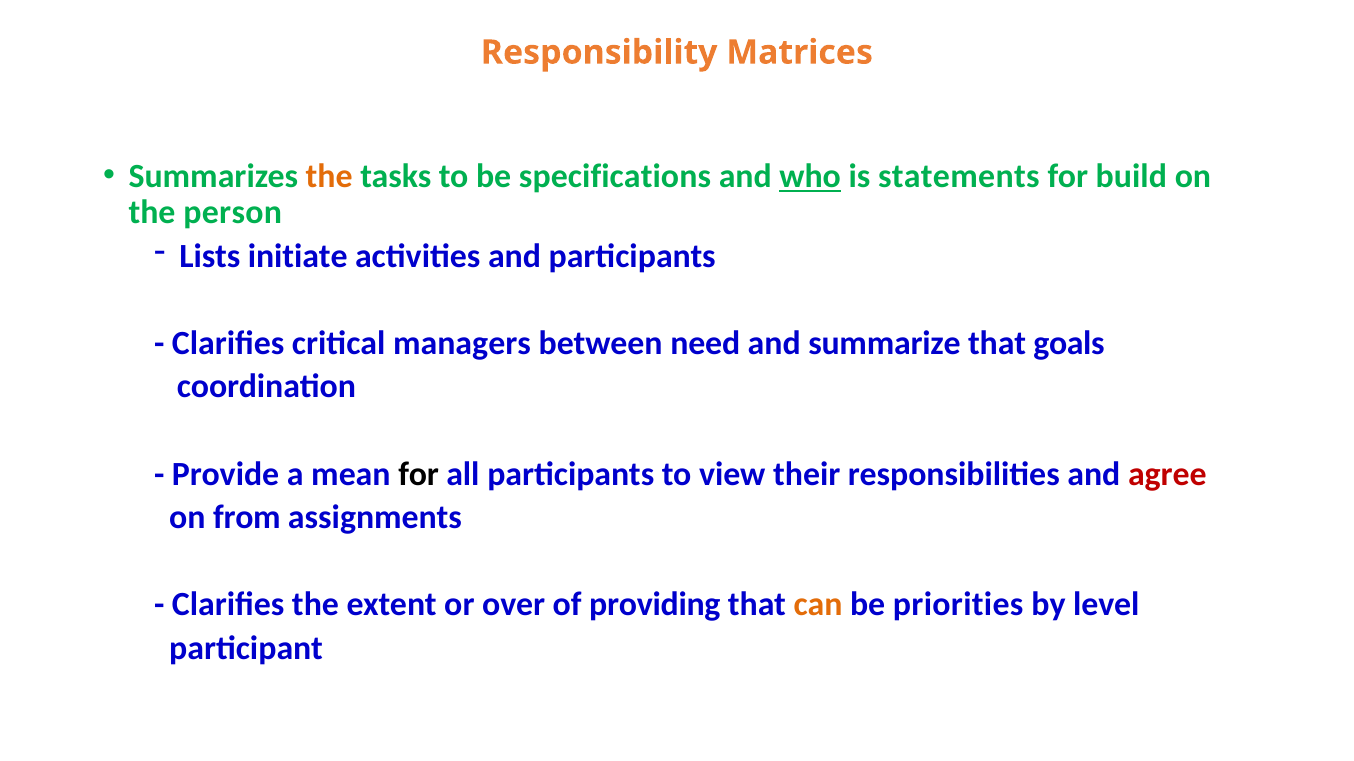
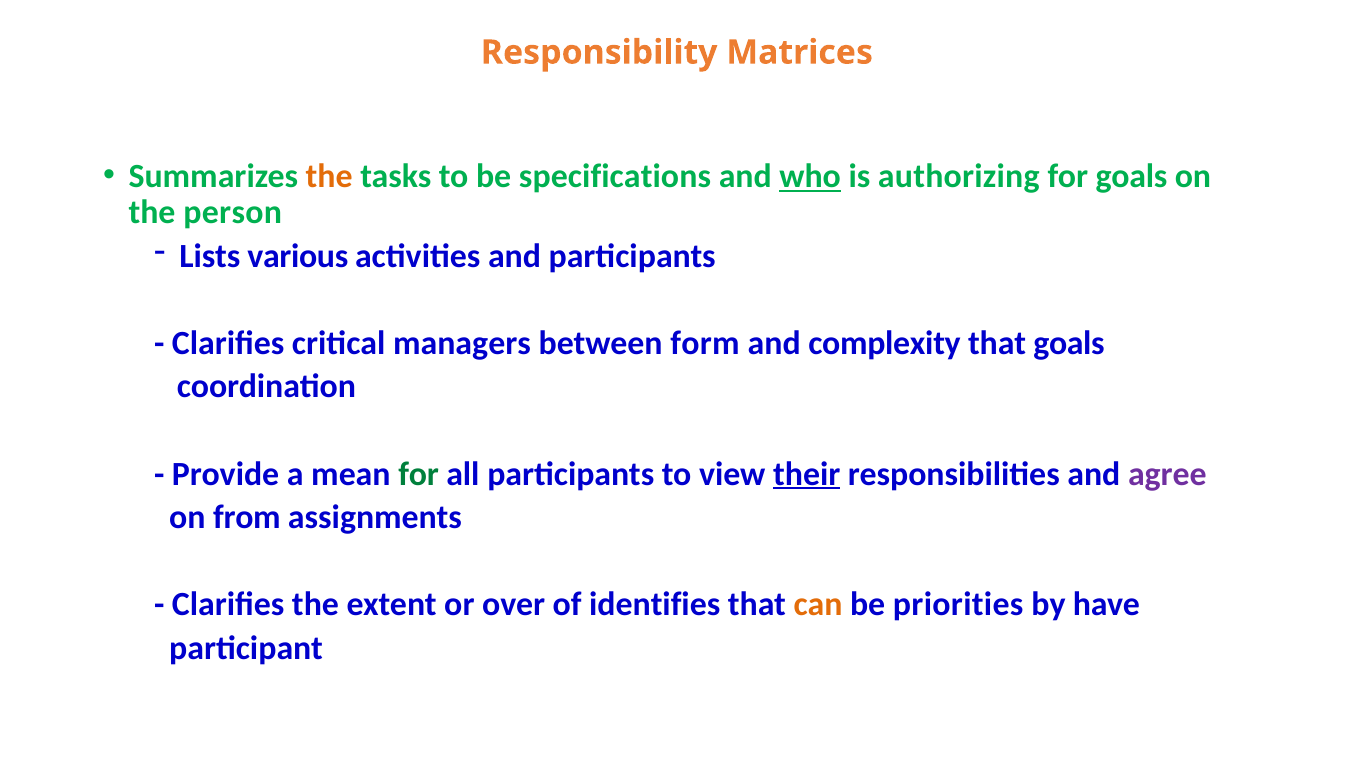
statements: statements -> authorizing
for build: build -> goals
initiate: initiate -> various
need: need -> form
summarize: summarize -> complexity
for at (419, 474) colour: black -> green
their underline: none -> present
agree colour: red -> purple
providing: providing -> identifies
level: level -> have
